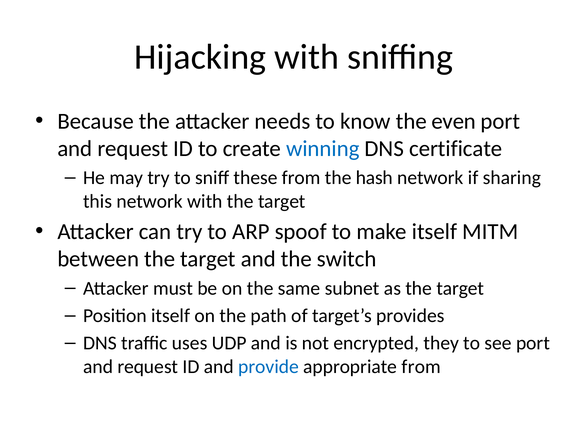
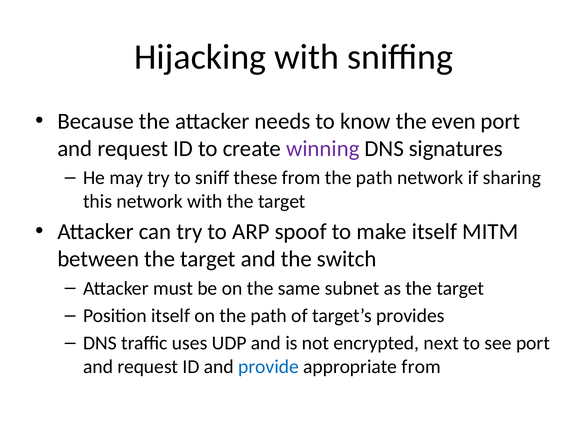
winning colour: blue -> purple
certificate: certificate -> signatures
from the hash: hash -> path
they: they -> next
